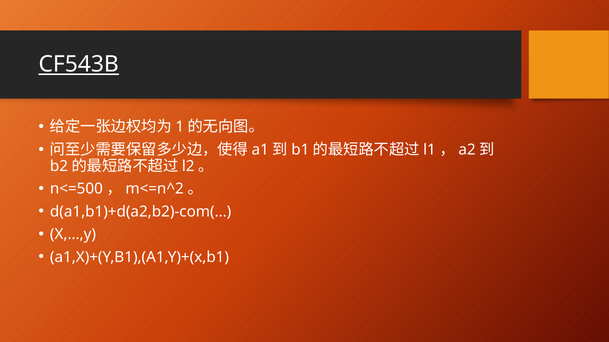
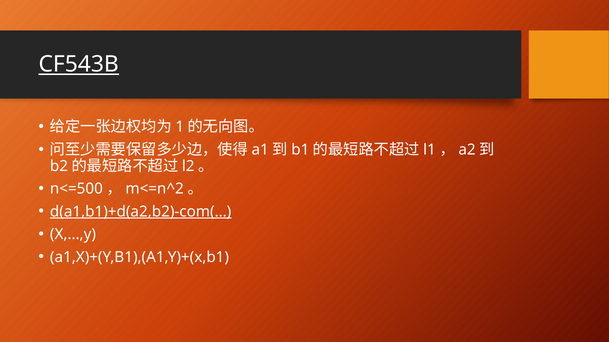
d(a1,b1)+d(a2,b2)-com(… underline: none -> present
